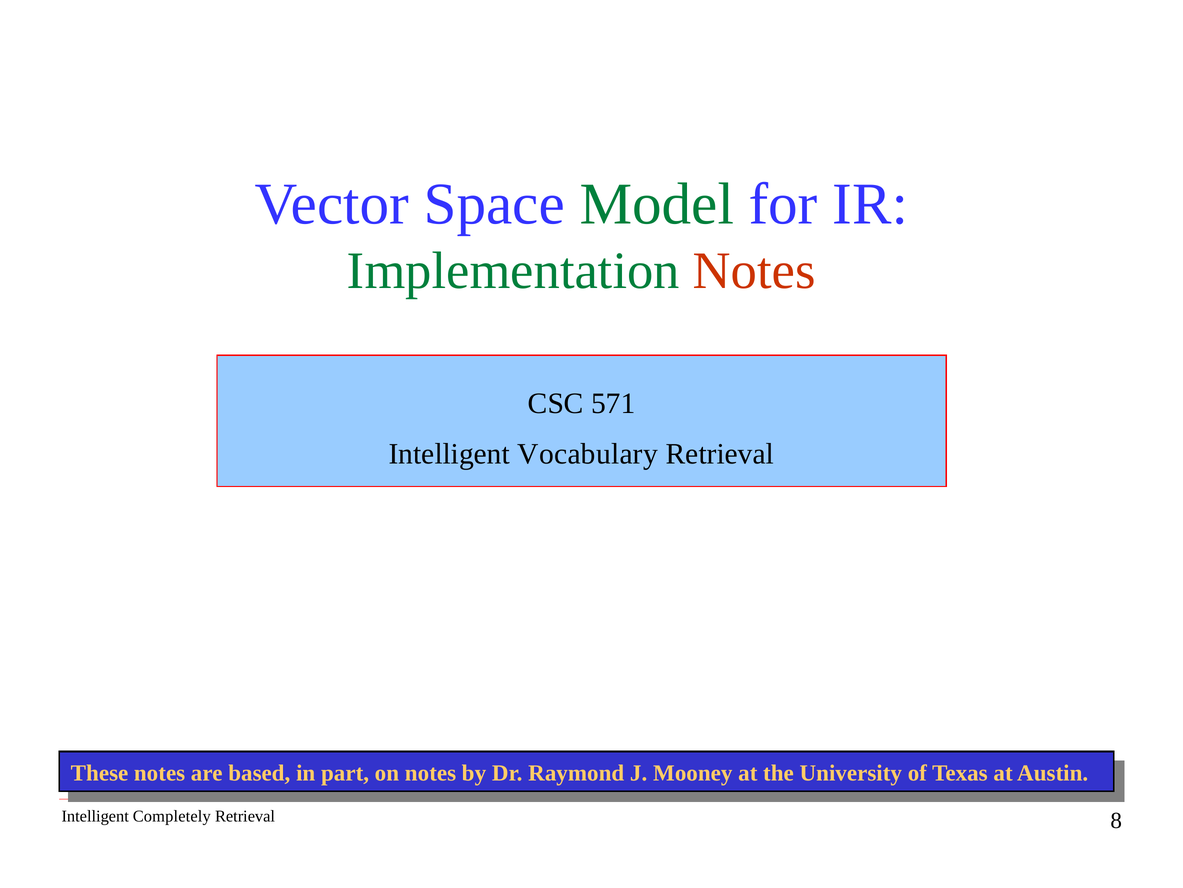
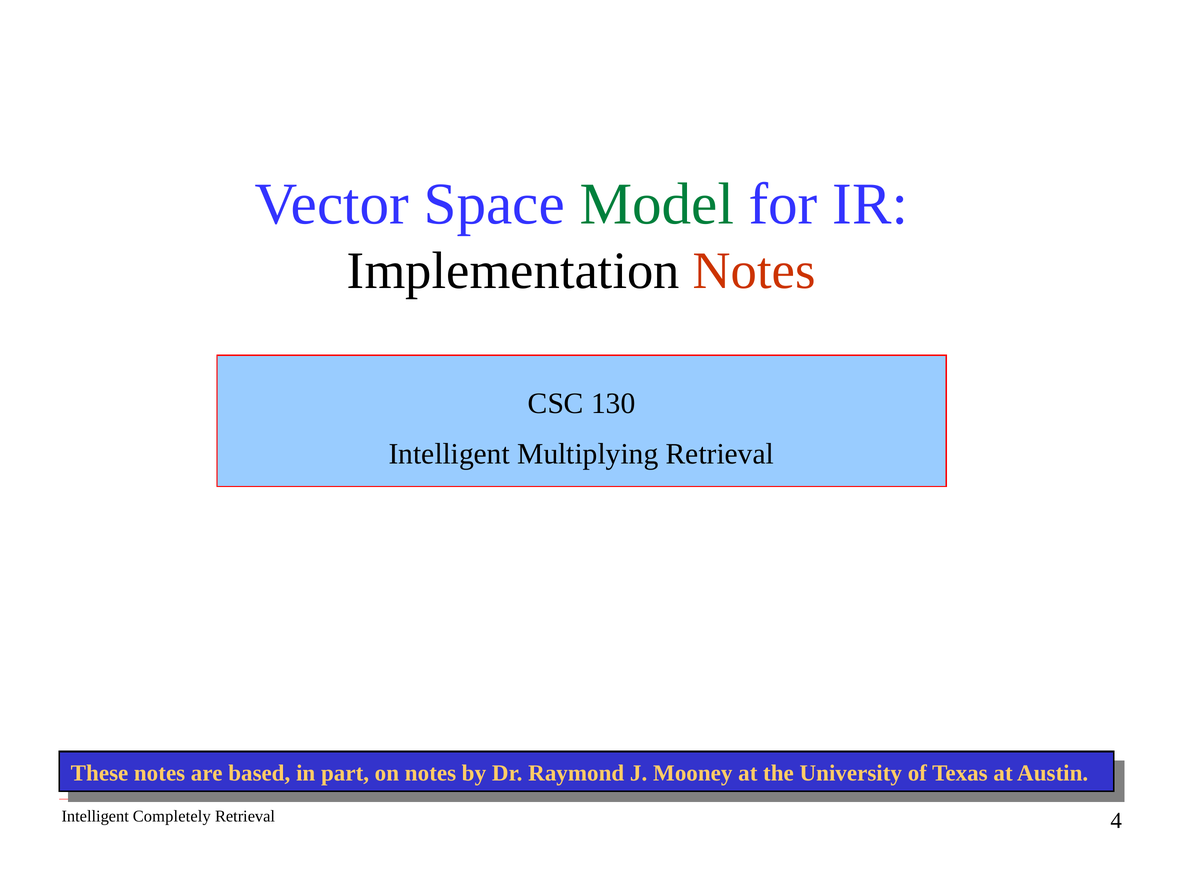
Implementation colour: green -> black
571: 571 -> 130
Vocabulary: Vocabulary -> Multiplying
8: 8 -> 4
